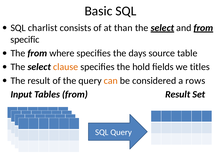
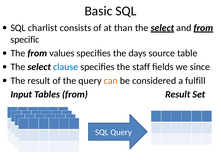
where: where -> values
clause colour: orange -> blue
hold: hold -> staff
titles: titles -> since
rows: rows -> fulfill
